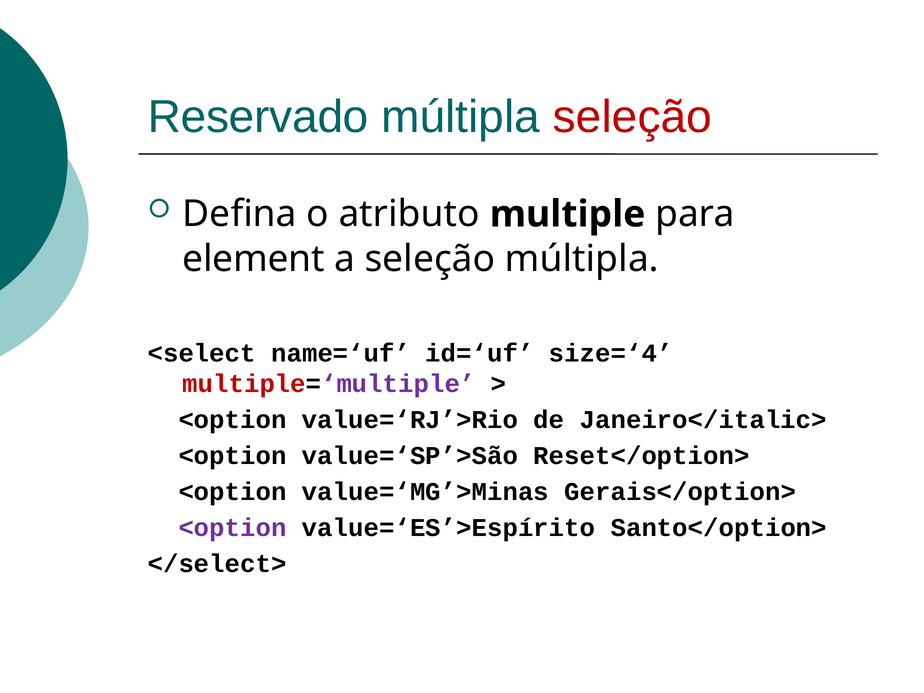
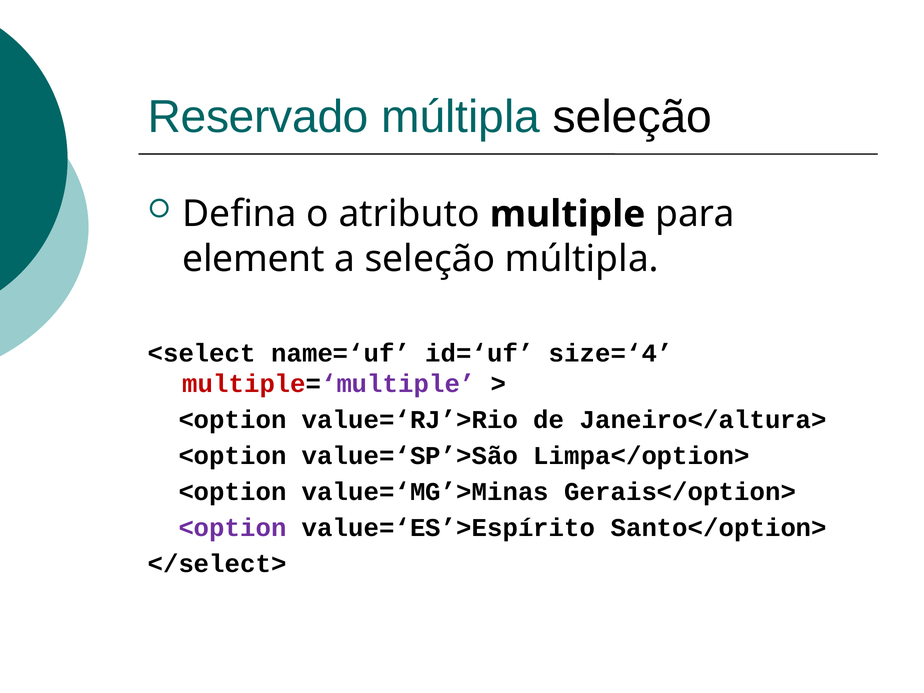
seleção at (632, 117) colour: red -> black
Janeiro</italic>: Janeiro</italic> -> Janeiro</altura>
Reset</option>: Reset</option> -> Limpa</option>
